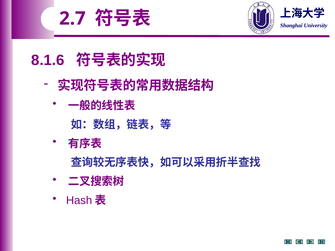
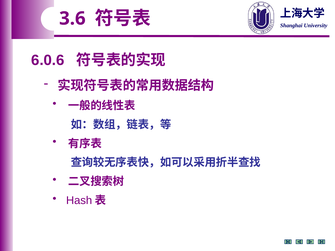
2.7: 2.7 -> 3.6
8.1.6: 8.1.6 -> 6.0.6
